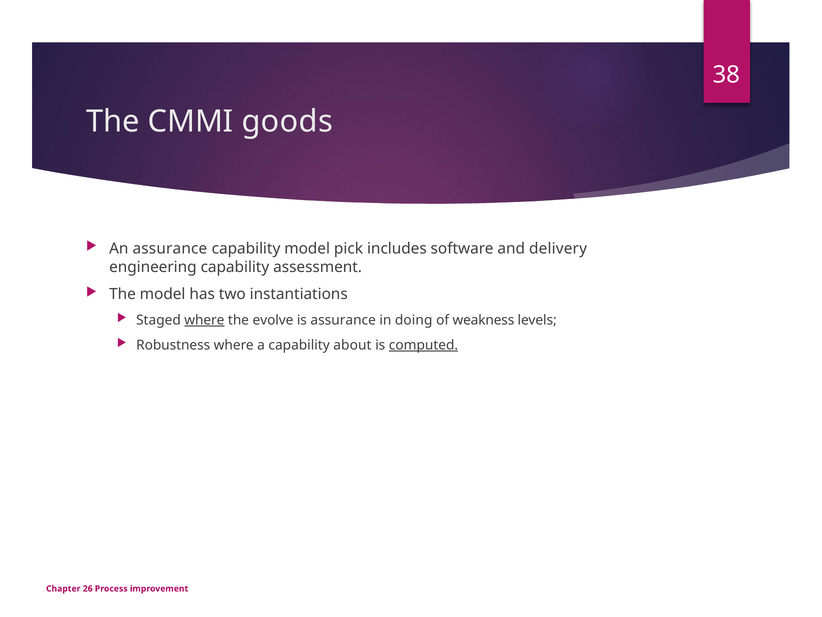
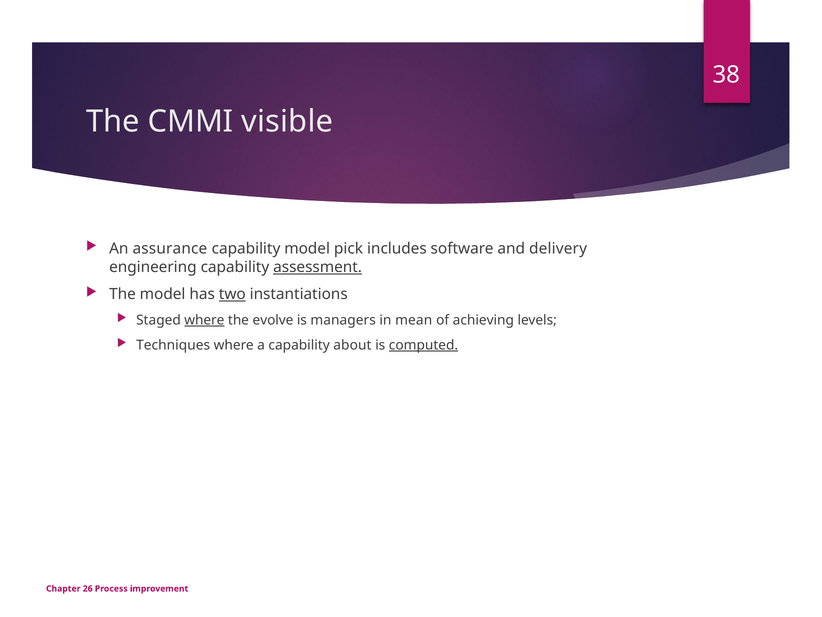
goods: goods -> visible
assessment underline: none -> present
two underline: none -> present
is assurance: assurance -> managers
doing: doing -> mean
weakness: weakness -> achieving
Robustness: Robustness -> Techniques
